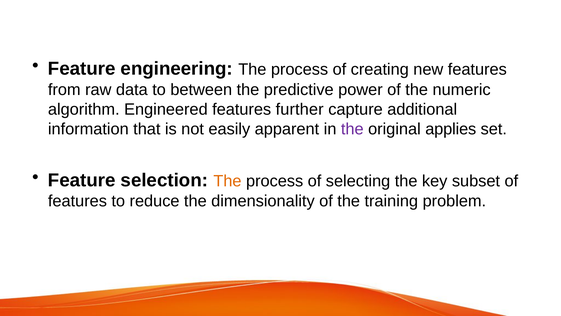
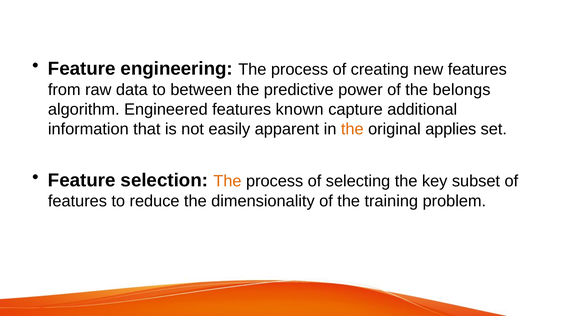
numeric: numeric -> belongs
further: further -> known
the at (352, 129) colour: purple -> orange
